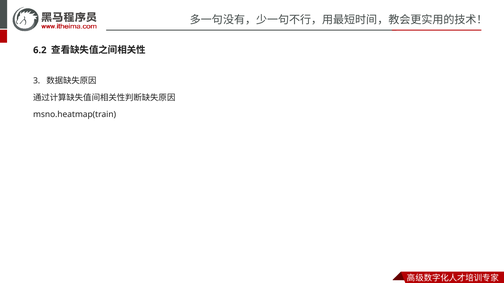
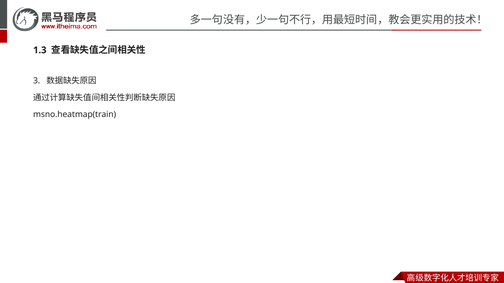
6.2: 6.2 -> 1.3
